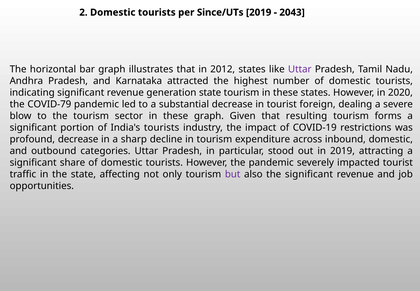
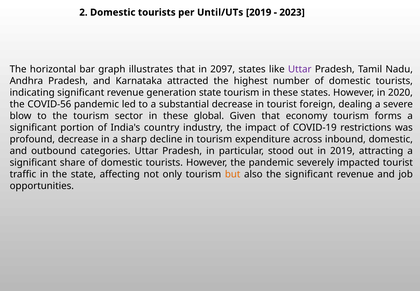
Since/UTs: Since/UTs -> Until/UTs
2043: 2043 -> 2023
2012: 2012 -> 2097
COVID-79: COVID-79 -> COVID-56
these graph: graph -> global
resulting: resulting -> economy
India's tourists: tourists -> country
but colour: purple -> orange
